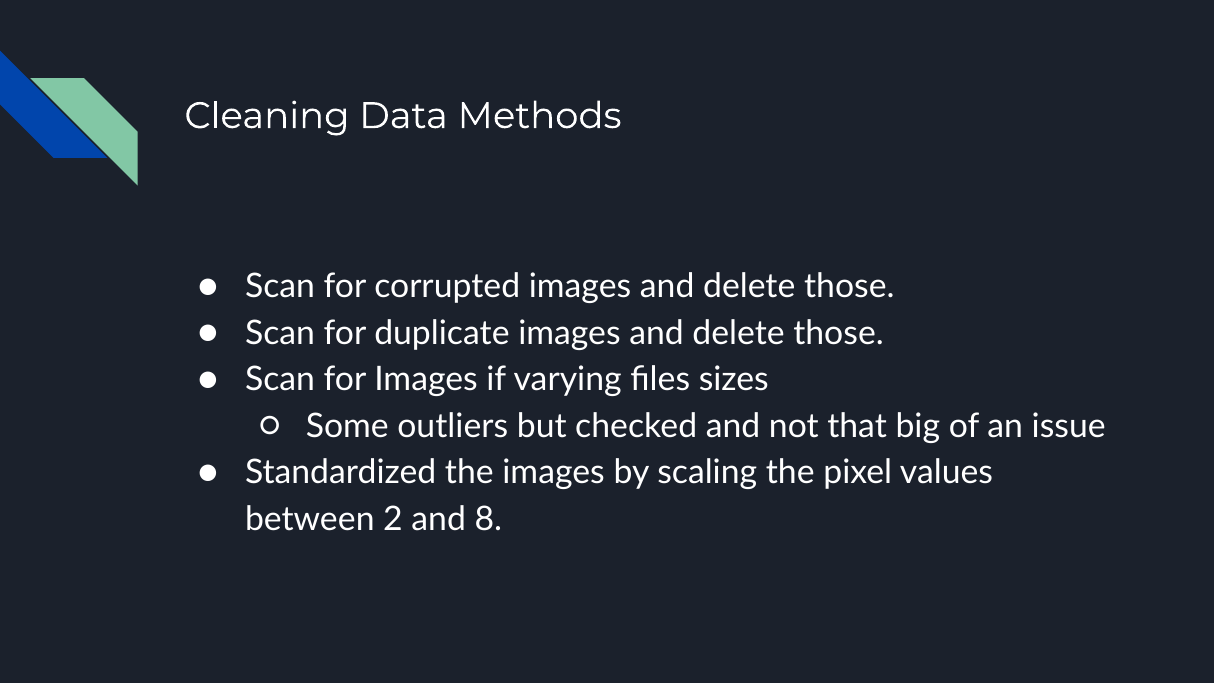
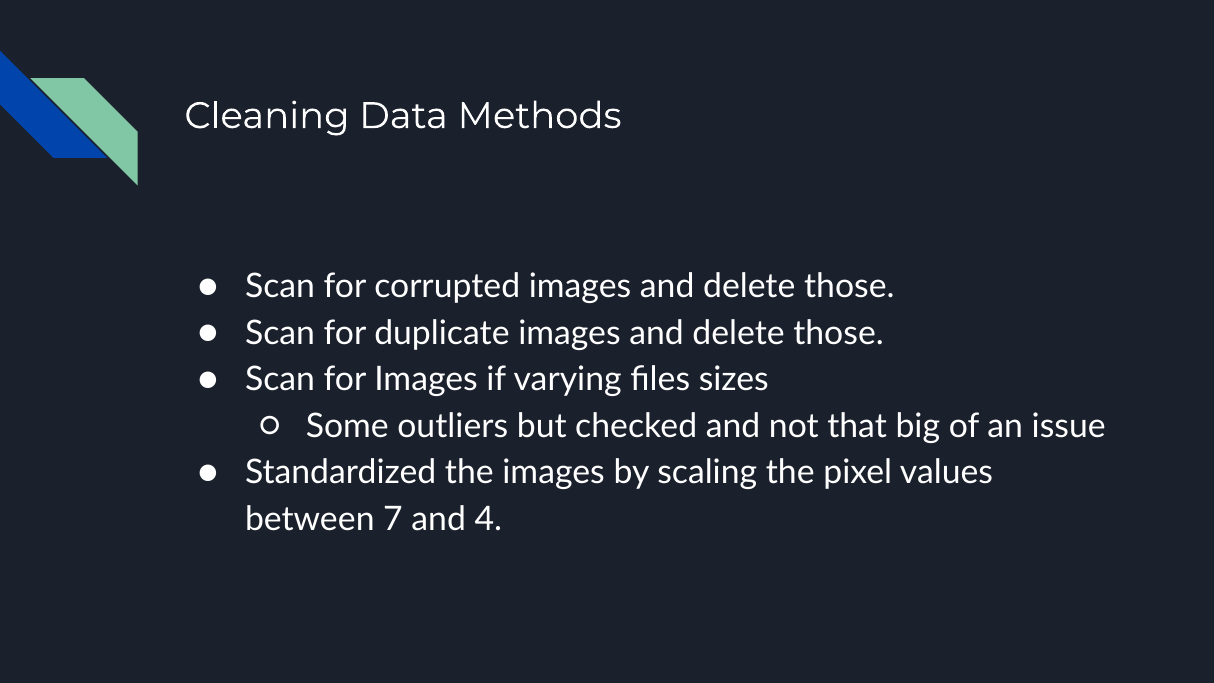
2: 2 -> 7
8: 8 -> 4
